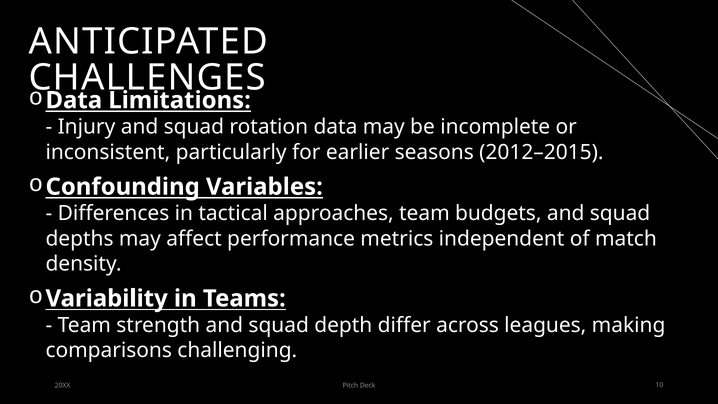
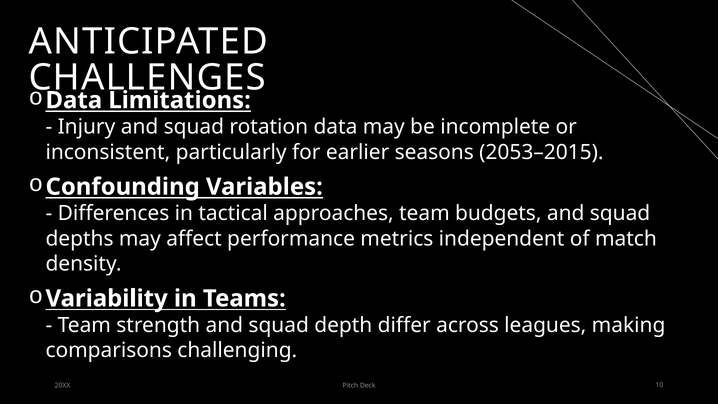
2012–2015: 2012–2015 -> 2053–2015
